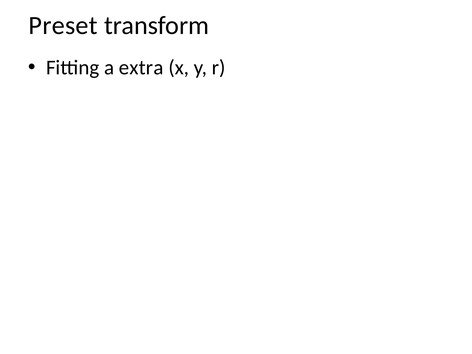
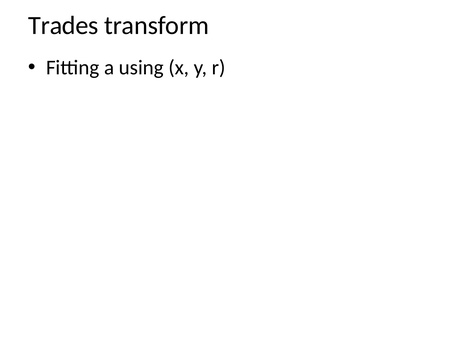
Preset: Preset -> Trades
extra: extra -> using
